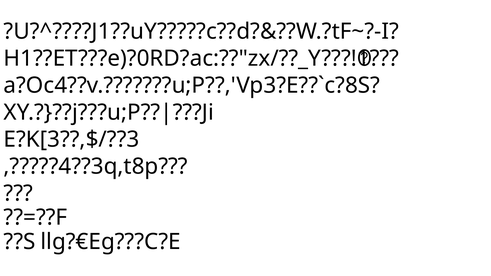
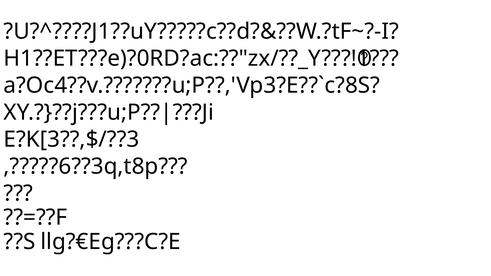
,?????4??3q,t8p: ,?????4??3q,t8p -> ,?????6??3q,t8p
